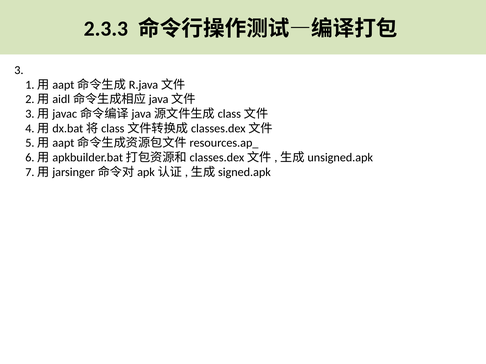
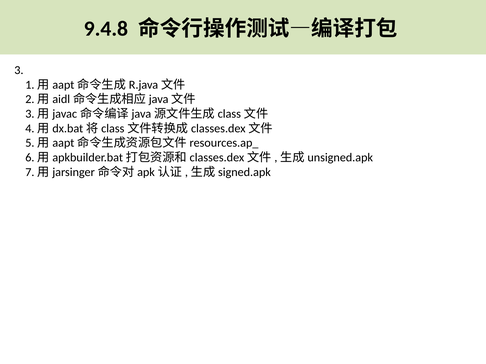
2.3.3: 2.3.3 -> 9.4.8
